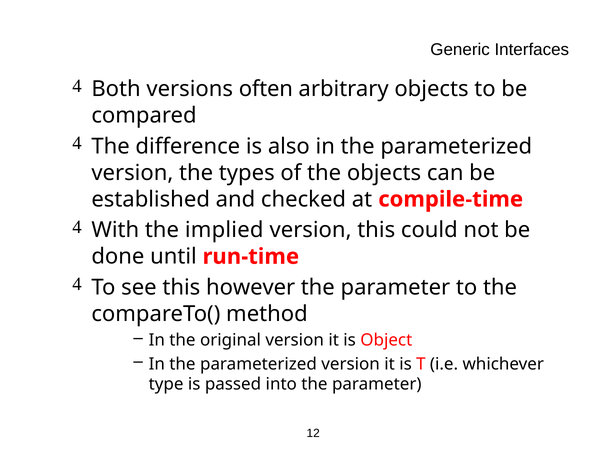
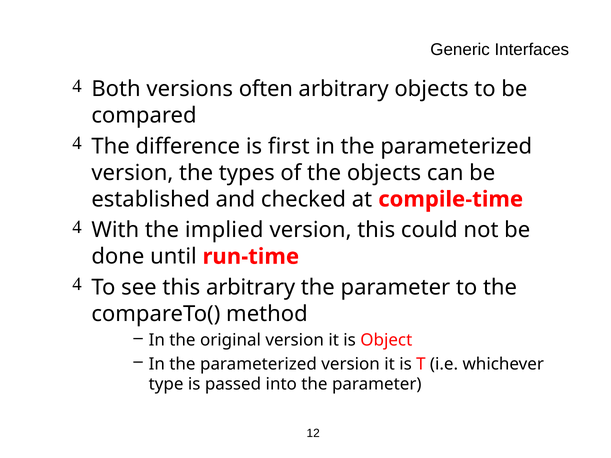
also: also -> first
this however: however -> arbitrary
